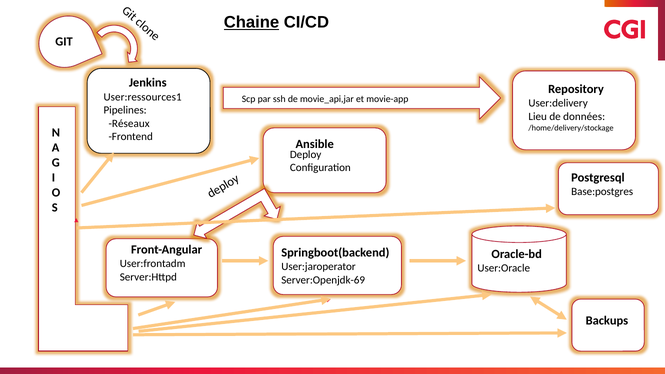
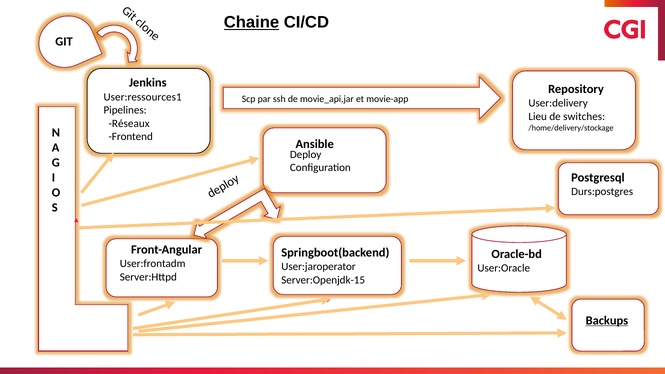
données: données -> switches
Base:postgres: Base:postgres -> Durs:postgres
Server:Openjdk-69: Server:Openjdk-69 -> Server:Openjdk-15
Backups underline: none -> present
